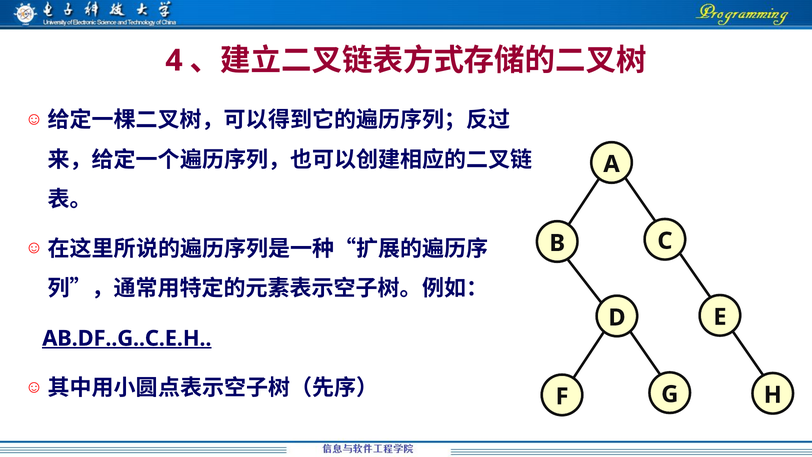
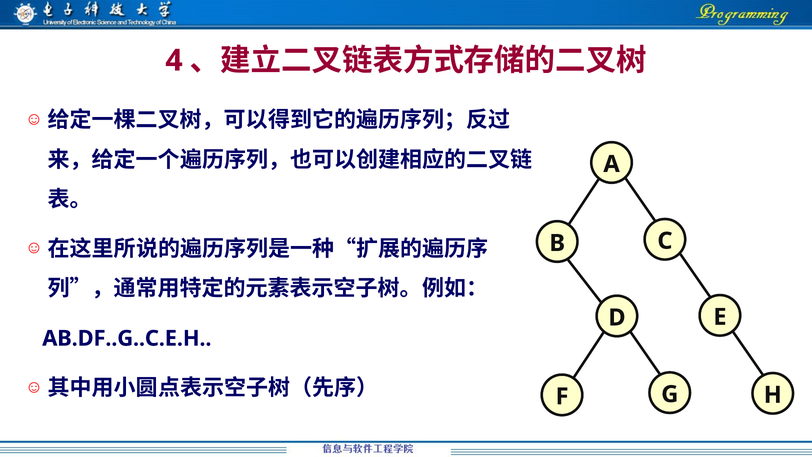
AB.DF..G..C.E.H underline: present -> none
